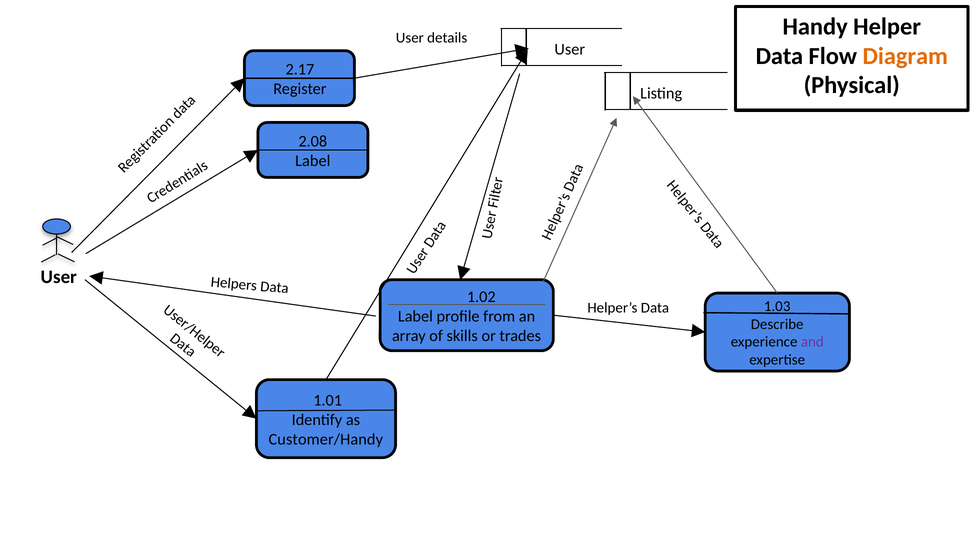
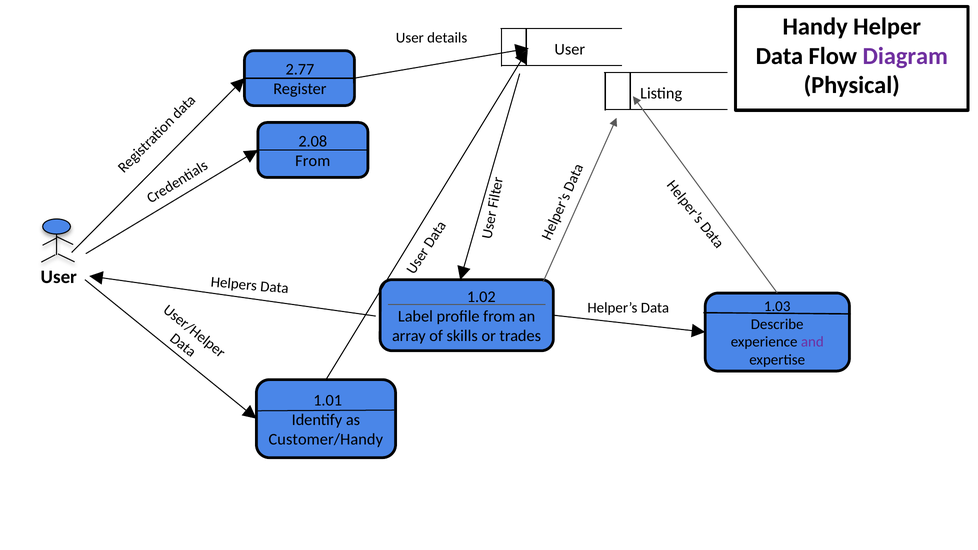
Diagram colour: orange -> purple
2.17: 2.17 -> 2.77
Label at (313, 161): Label -> From
